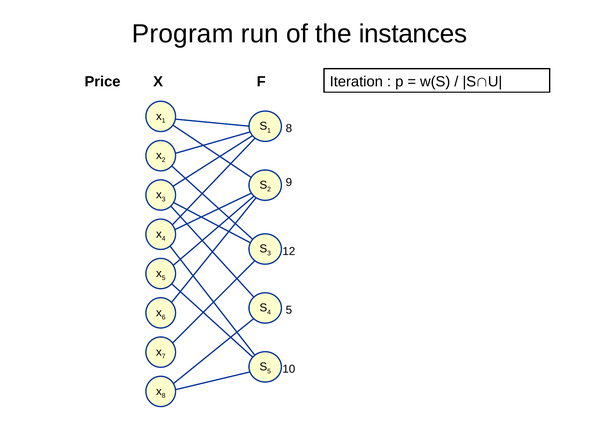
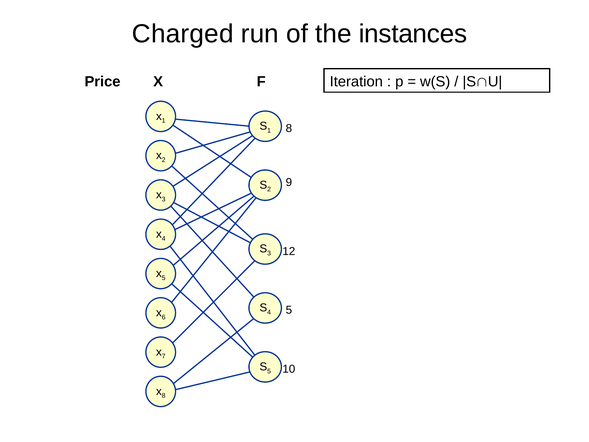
Program: Program -> Charged
